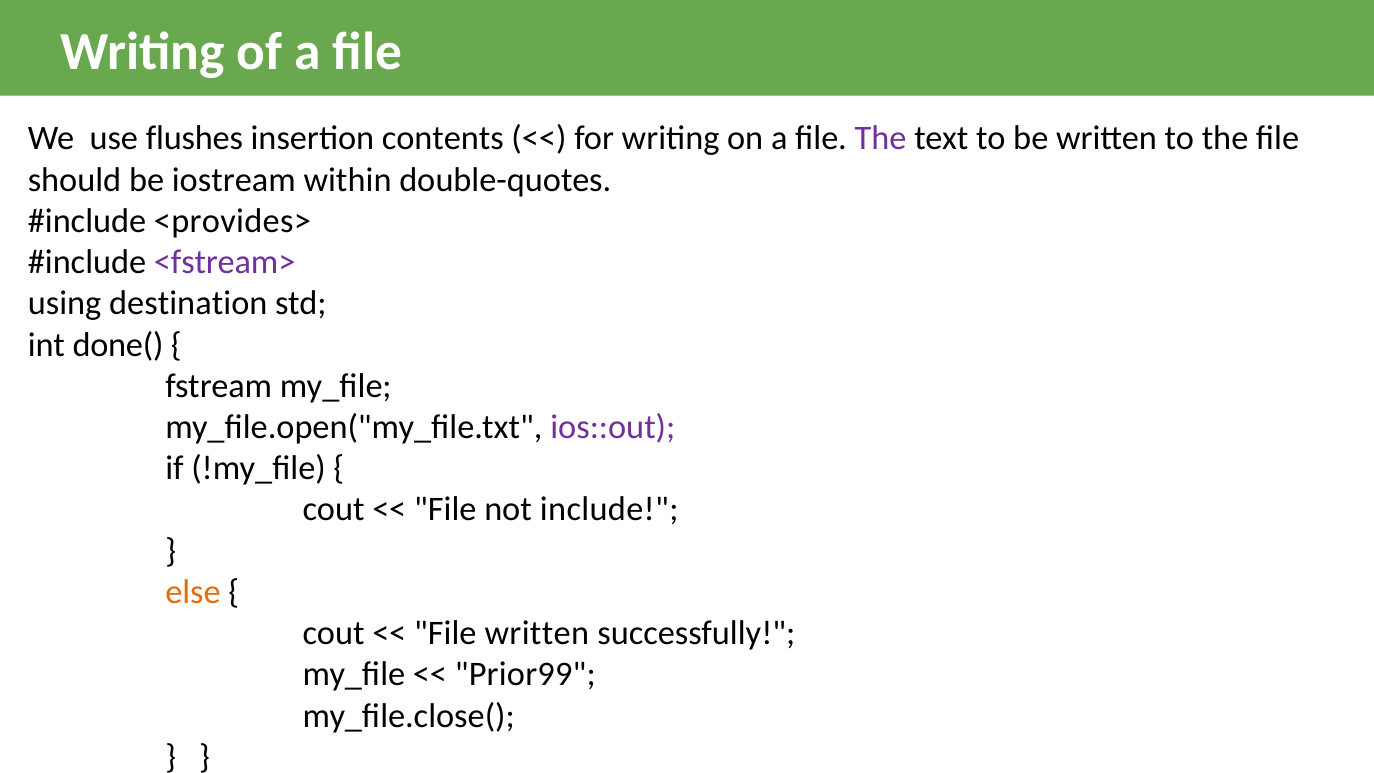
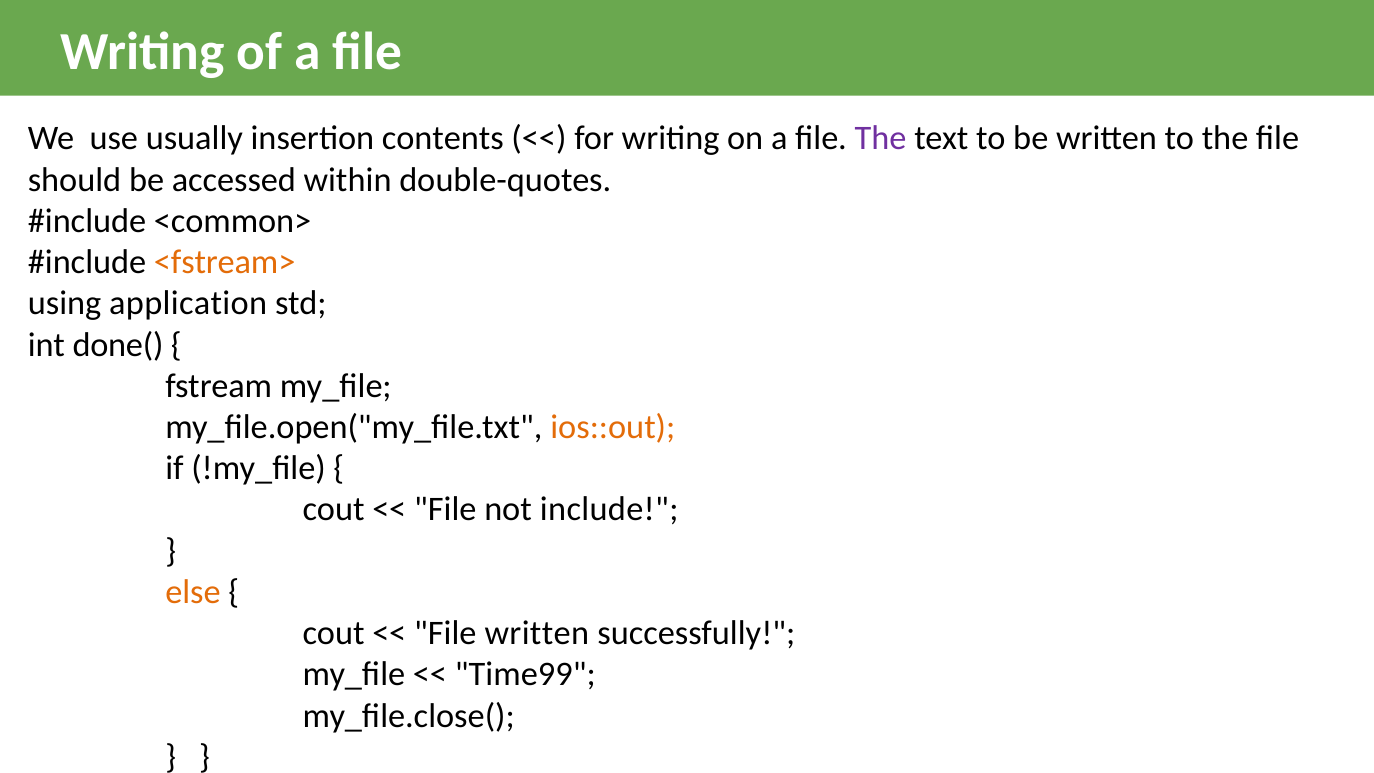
flushes: flushes -> usually
iostream: iostream -> accessed
<provides>: <provides> -> <common>
<fstream> colour: purple -> orange
destination: destination -> application
ios::out colour: purple -> orange
Prior99: Prior99 -> Time99
